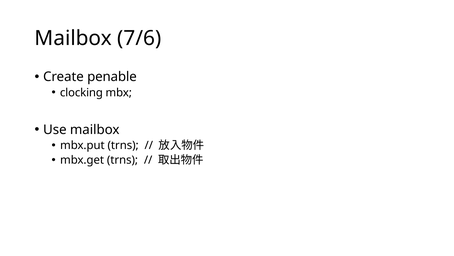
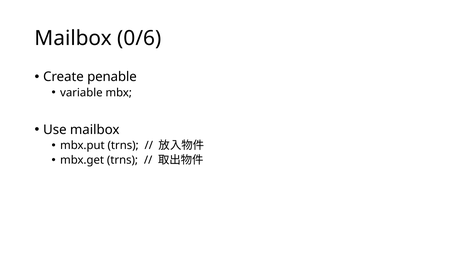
7/6: 7/6 -> 0/6
clocking: clocking -> variable
